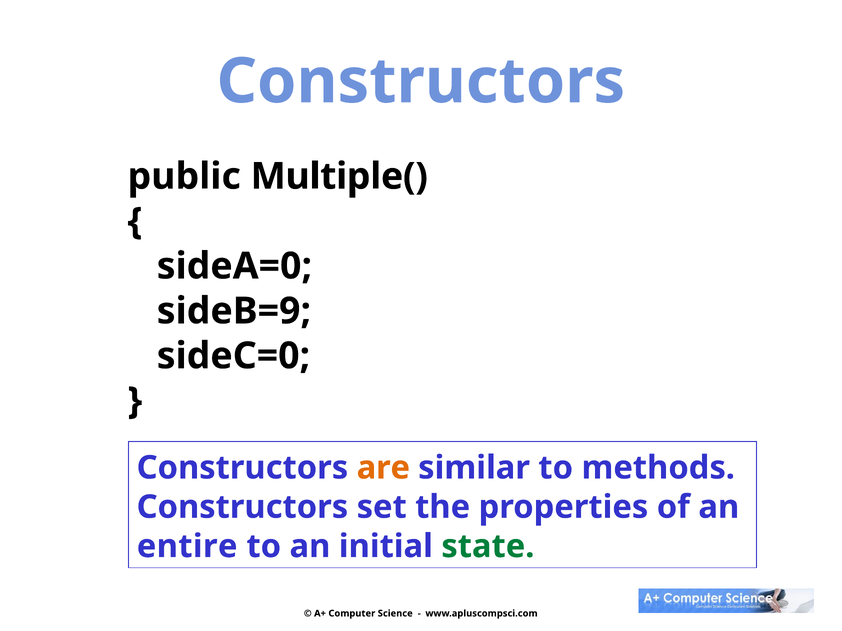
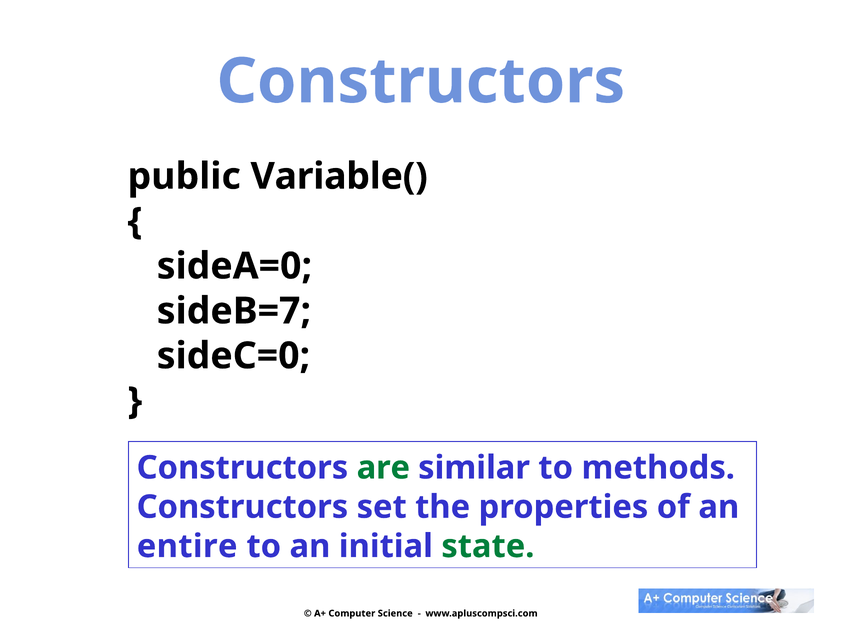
Multiple(: Multiple( -> Variable(
sideB=9: sideB=9 -> sideB=7
are colour: orange -> green
